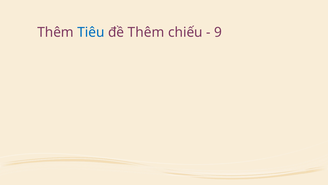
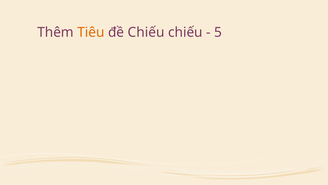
Tiêu colour: blue -> orange
đề Thêm: Thêm -> Chiếu
9: 9 -> 5
